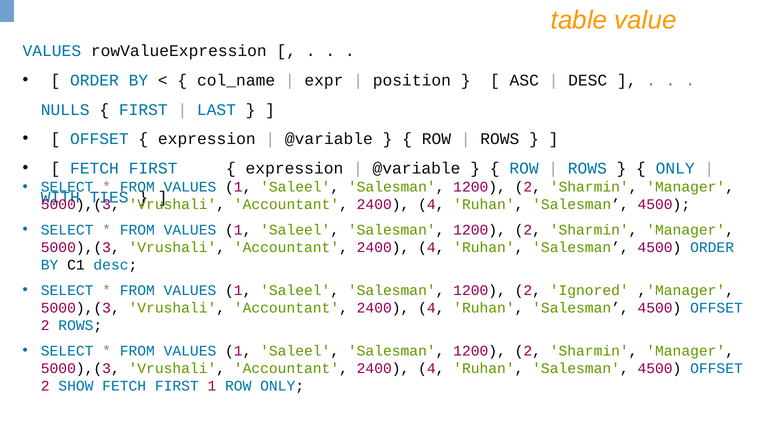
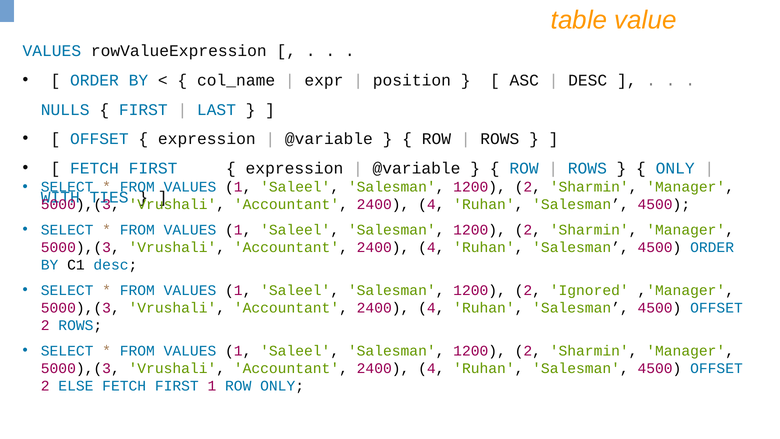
SHOW: SHOW -> ELSE
